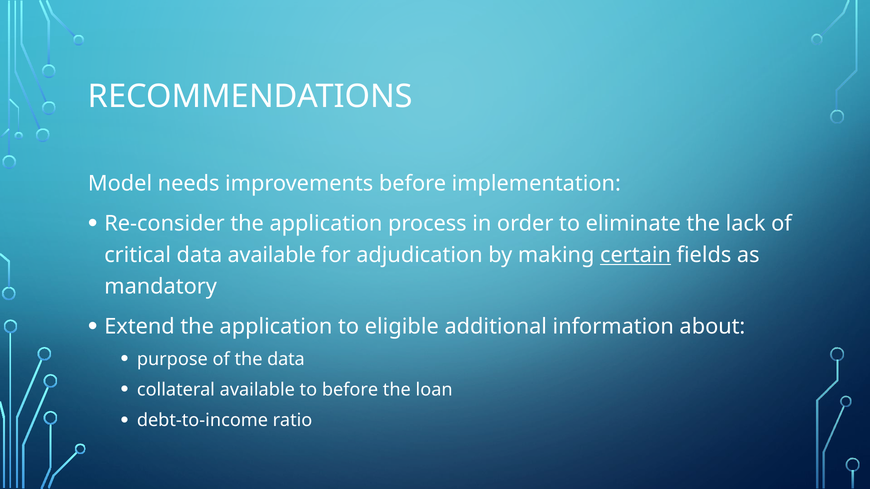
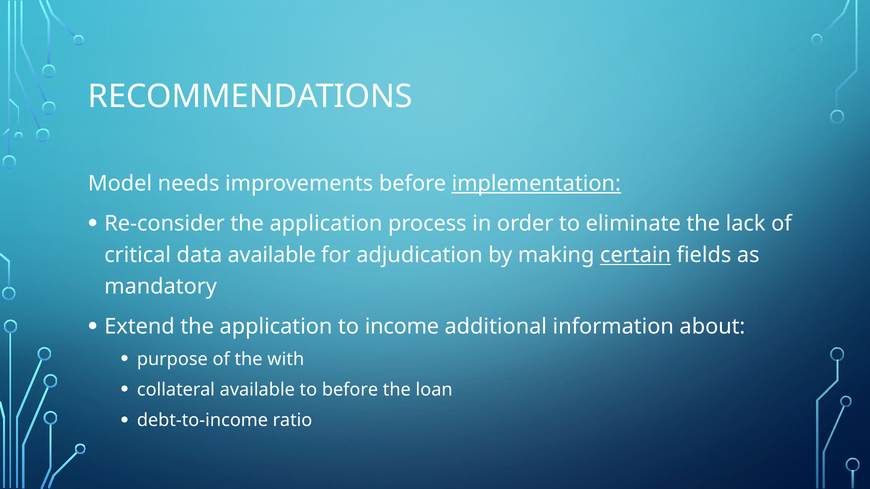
implementation underline: none -> present
eligible: eligible -> income
the data: data -> with
